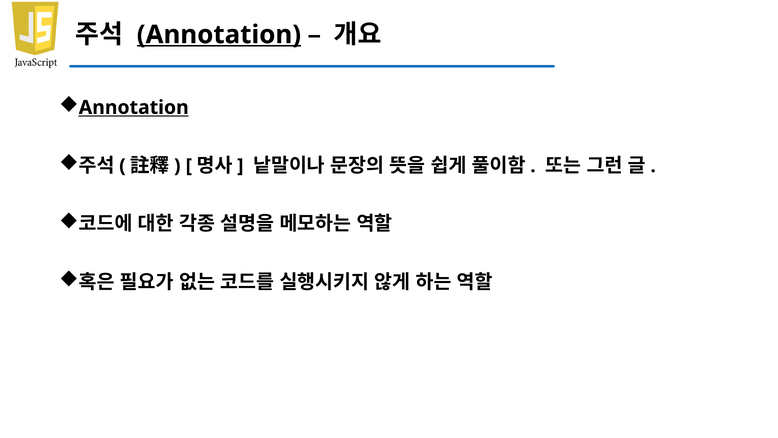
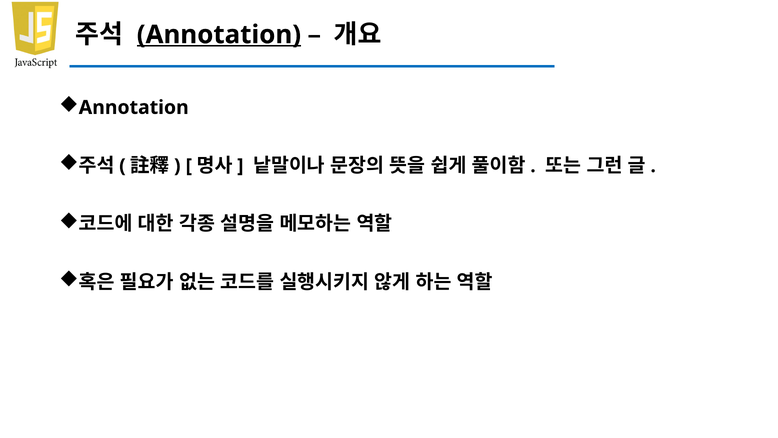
Annotation at (134, 107) underline: present -> none
